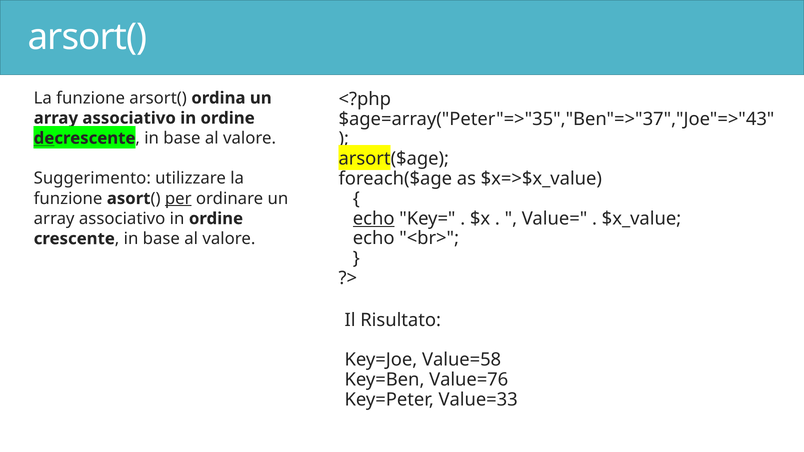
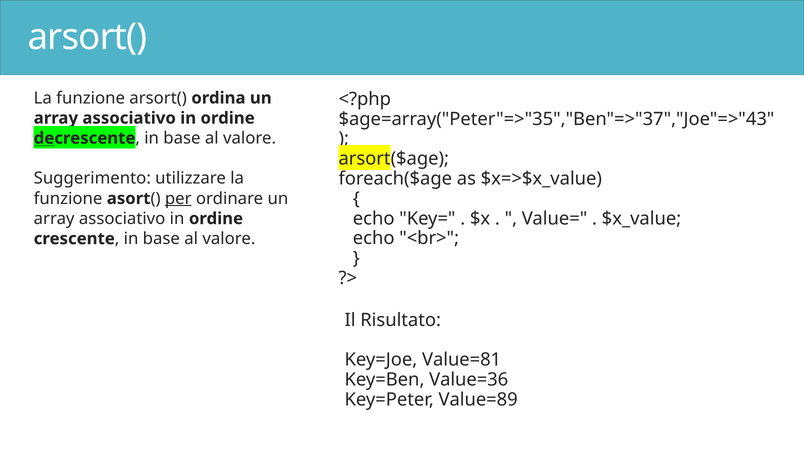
echo at (374, 219) underline: present -> none
Value=58: Value=58 -> Value=81
Value=76: Value=76 -> Value=36
Value=33: Value=33 -> Value=89
